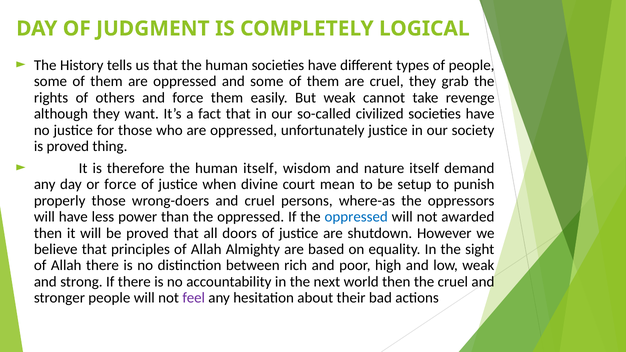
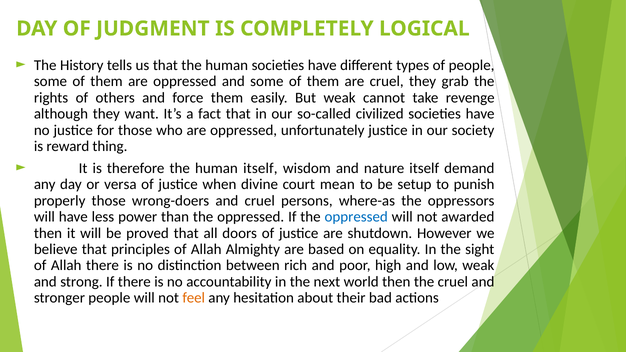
is proved: proved -> reward
or force: force -> versa
feel colour: purple -> orange
